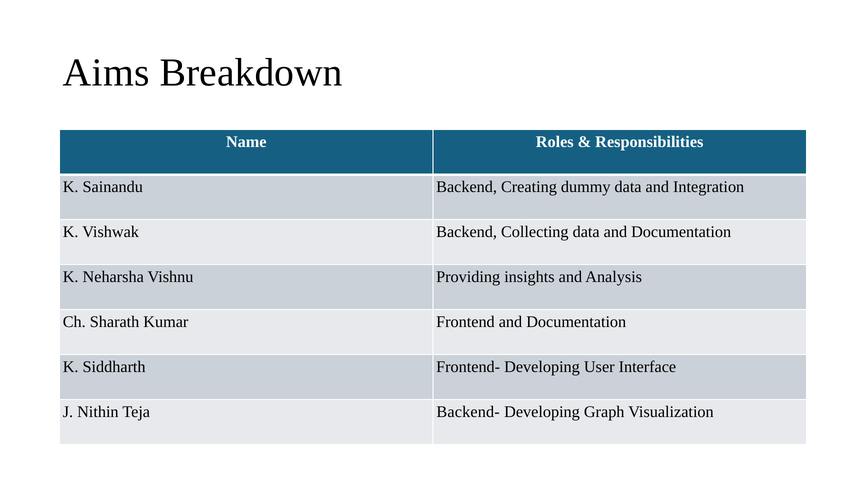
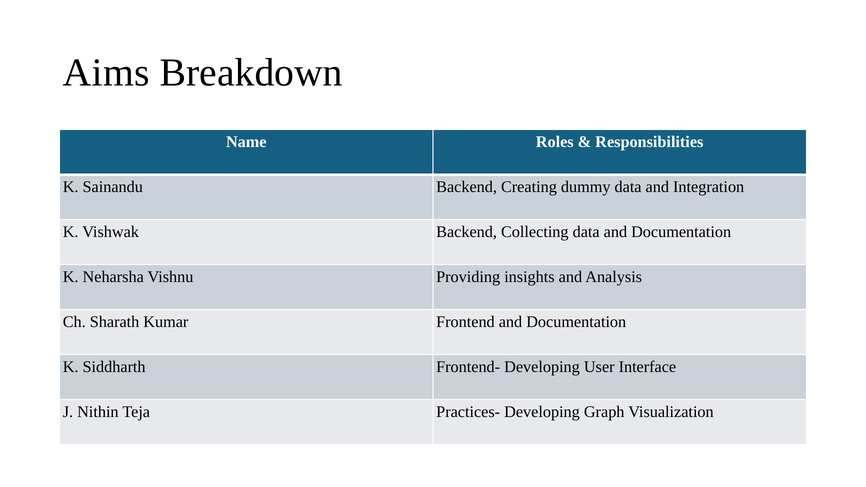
Backend-: Backend- -> Practices-
